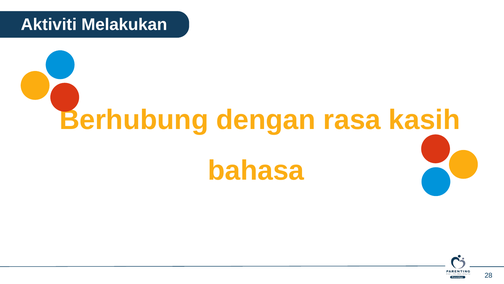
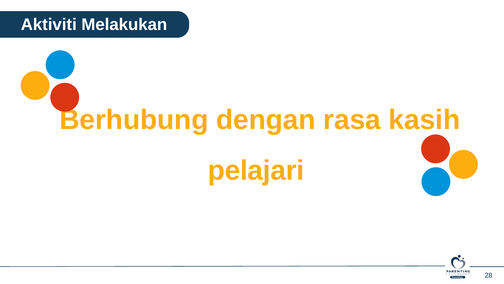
bahasa: bahasa -> pelajari
